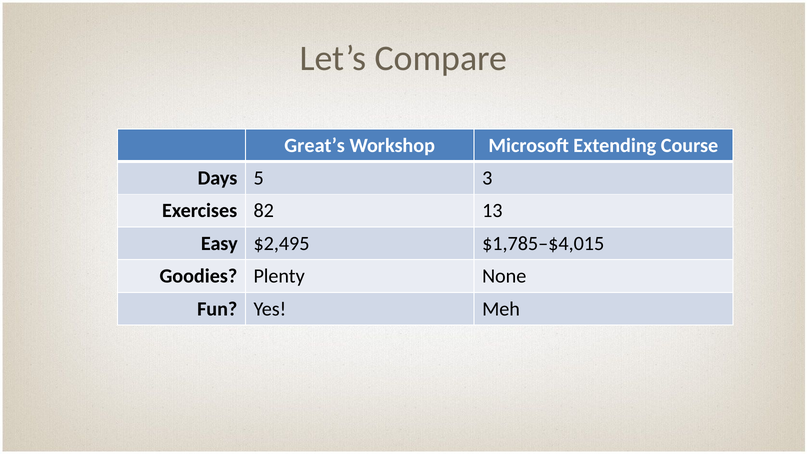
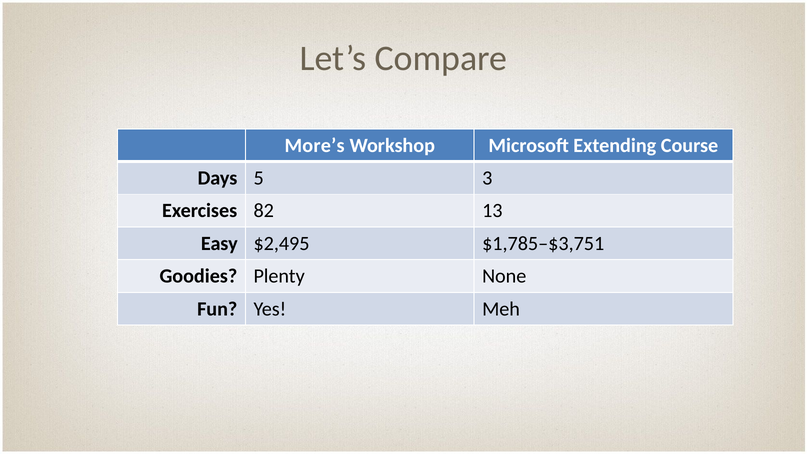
Great’s: Great’s -> More’s
$1,785–$4,015: $1,785–$4,015 -> $1,785–$3,751
